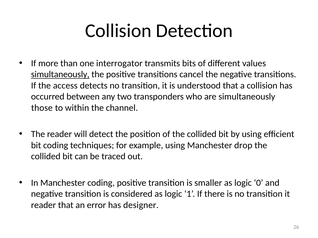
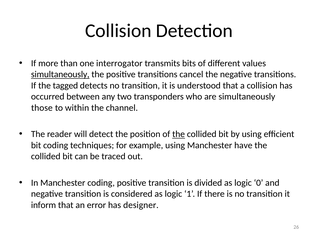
access: access -> tagged
the at (179, 134) underline: none -> present
drop: drop -> have
smaller: smaller -> divided
reader at (43, 205): reader -> inform
